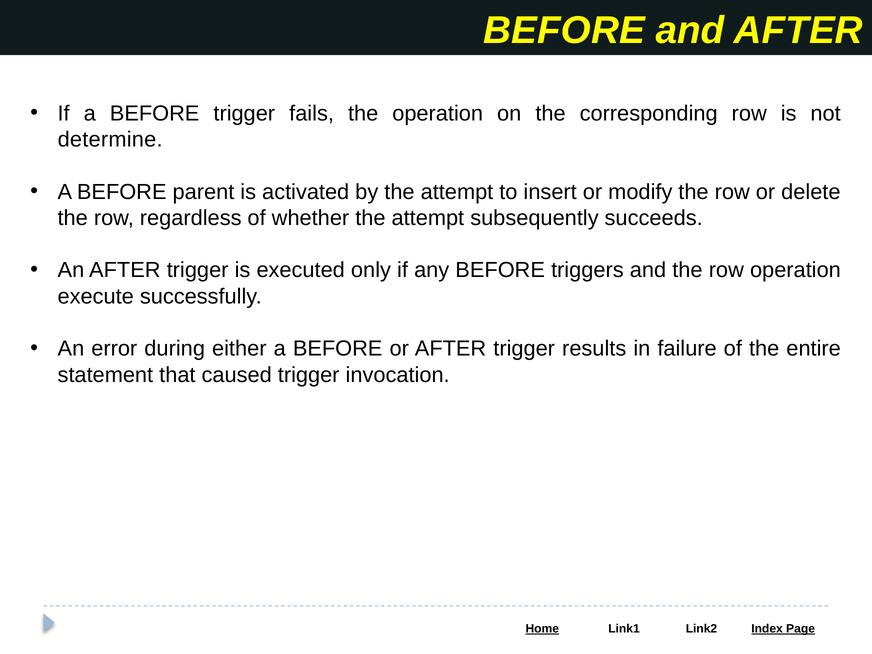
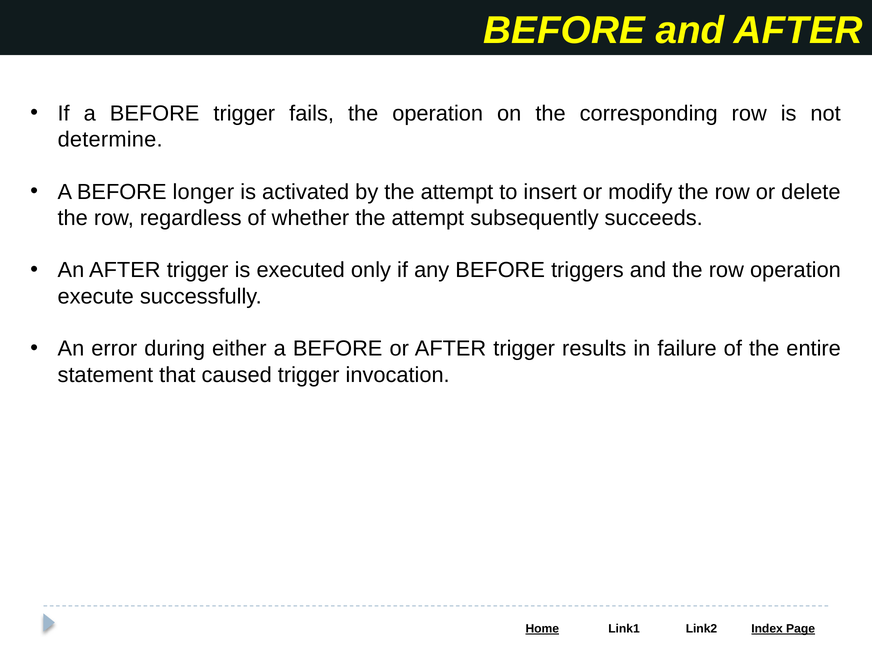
parent: parent -> longer
